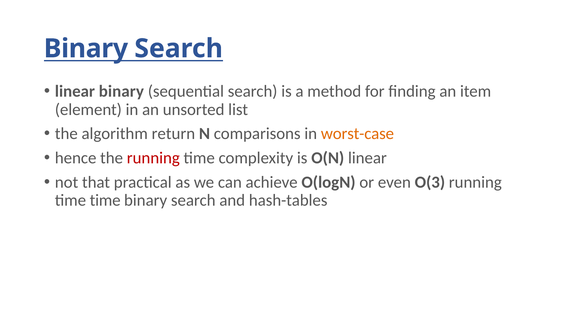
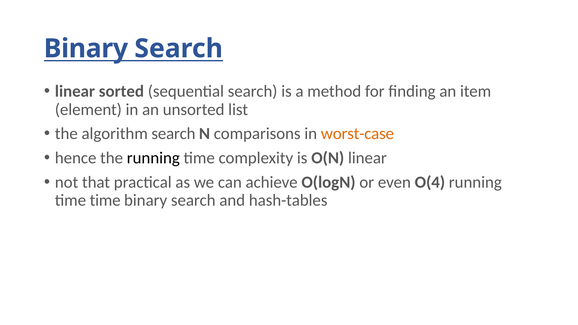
linear binary: binary -> sorted
algorithm return: return -> search
running at (153, 158) colour: red -> black
O(3: O(3 -> O(4
